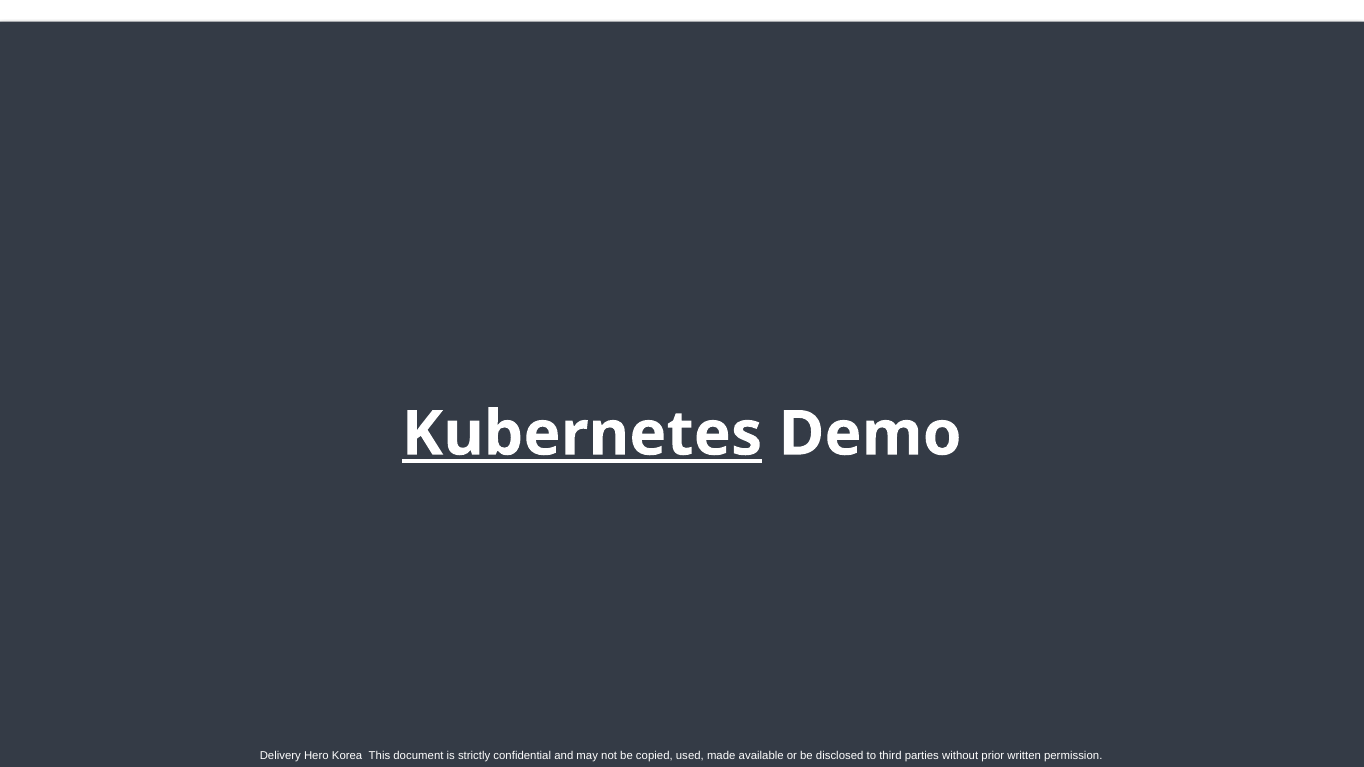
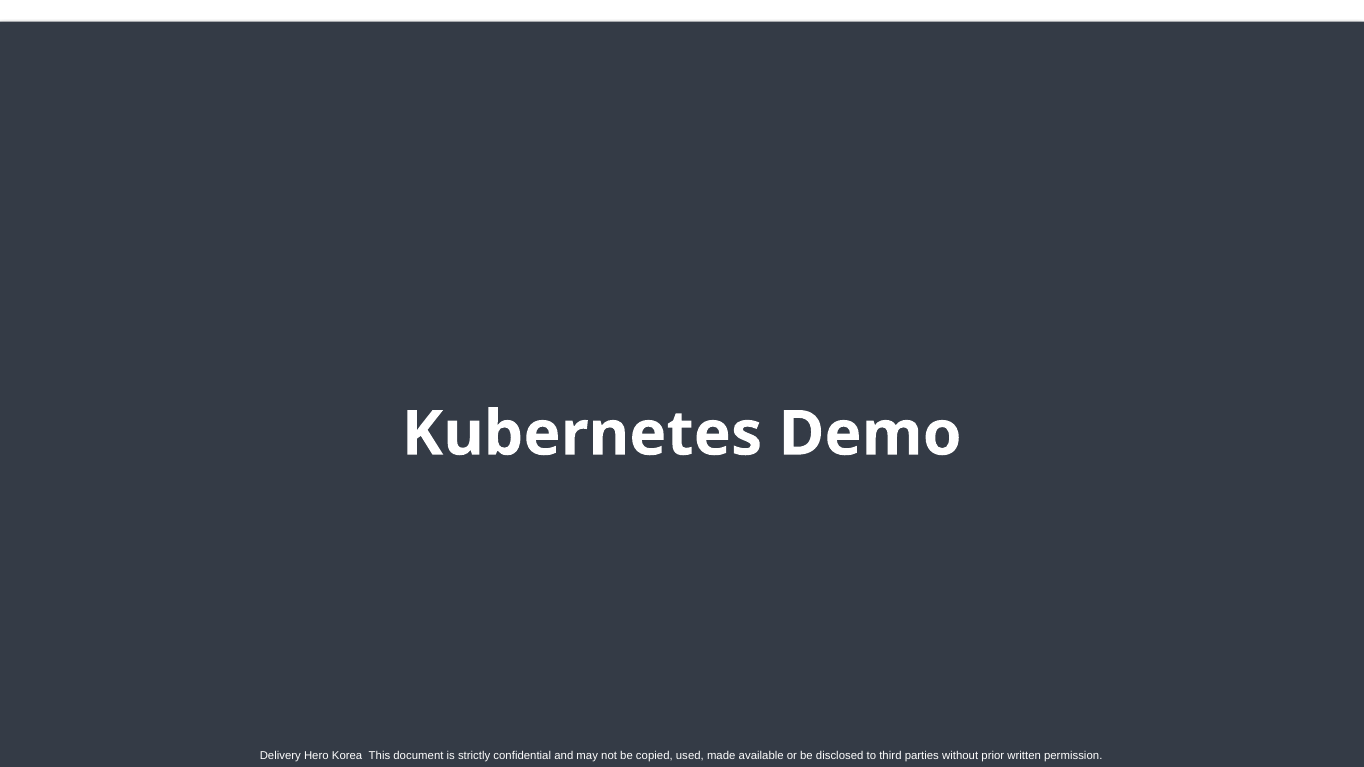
Kubernetes underline: present -> none
